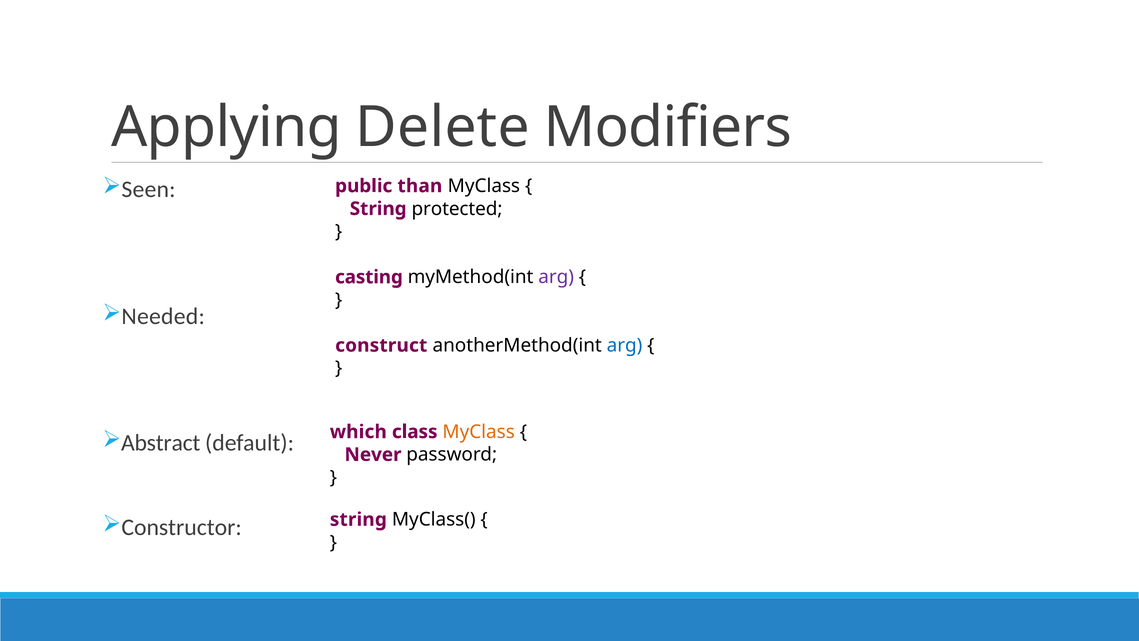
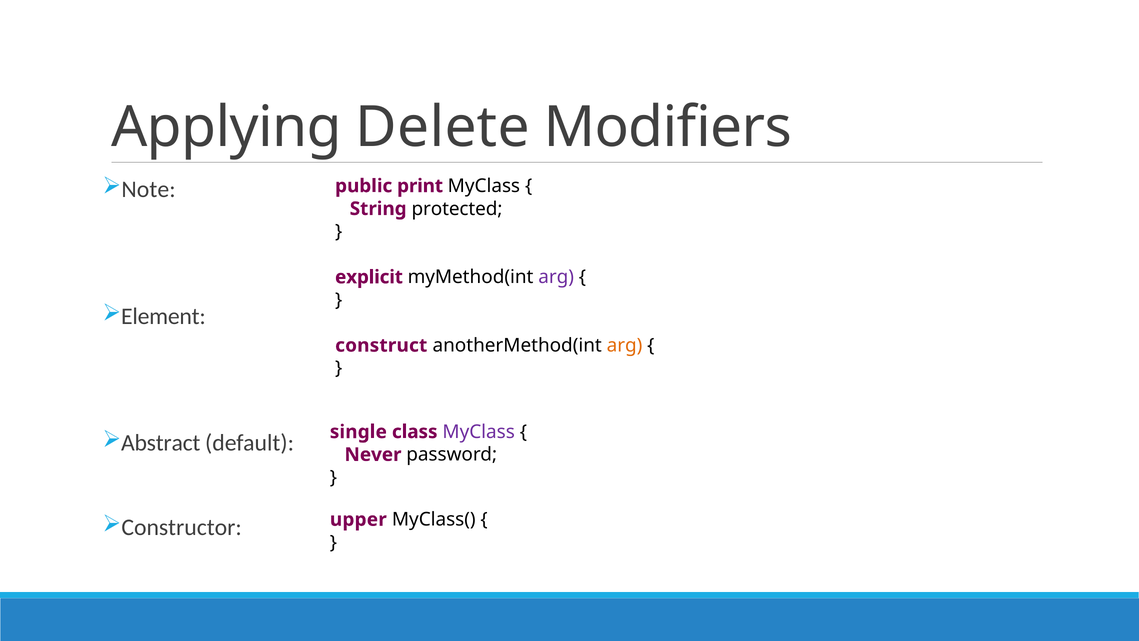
Seen: Seen -> Note
than: than -> print
casting: casting -> explicit
Needed: Needed -> Element
arg at (625, 345) colour: blue -> orange
which: which -> single
MyClass at (479, 432) colour: orange -> purple
string at (358, 519): string -> upper
